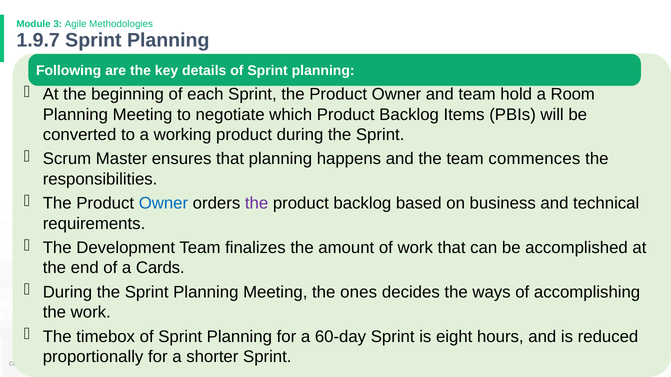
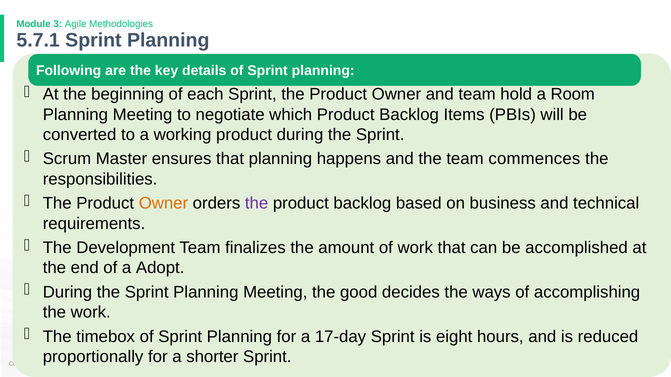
1.9.7: 1.9.7 -> 5.7.1
Owner at (163, 204) colour: blue -> orange
Cards: Cards -> Adopt
ones: ones -> good
60-day: 60-day -> 17-day
